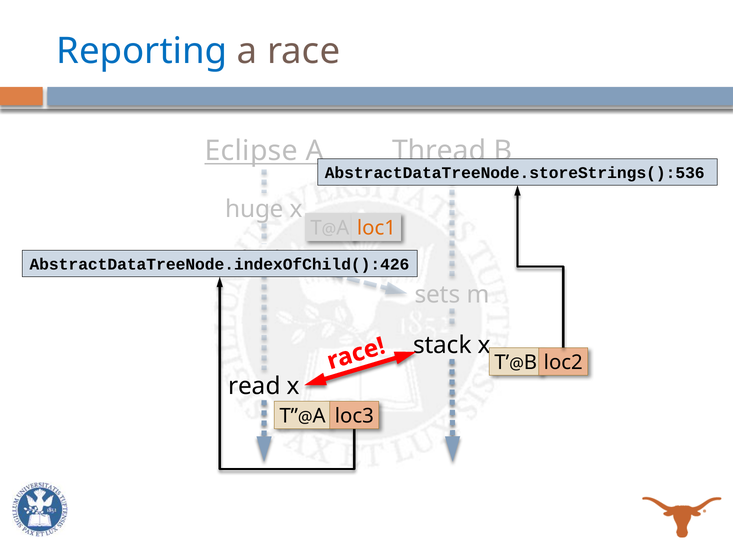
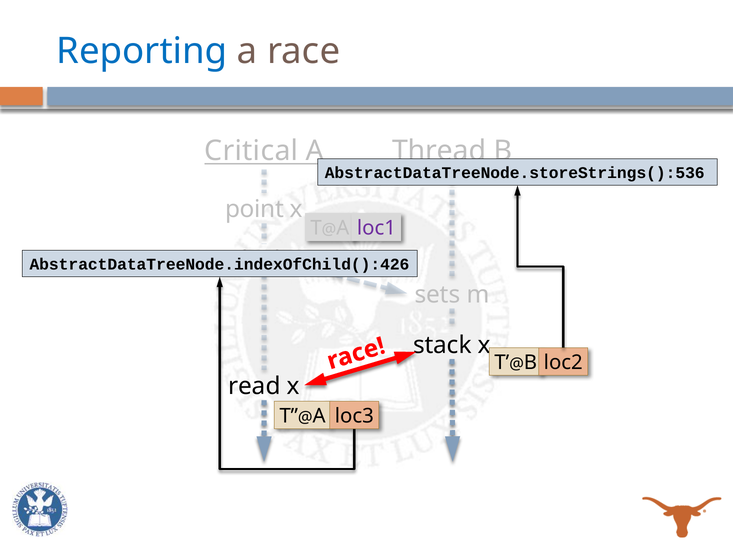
Eclipse: Eclipse -> Critical
huge: huge -> point
loc1 colour: orange -> purple
